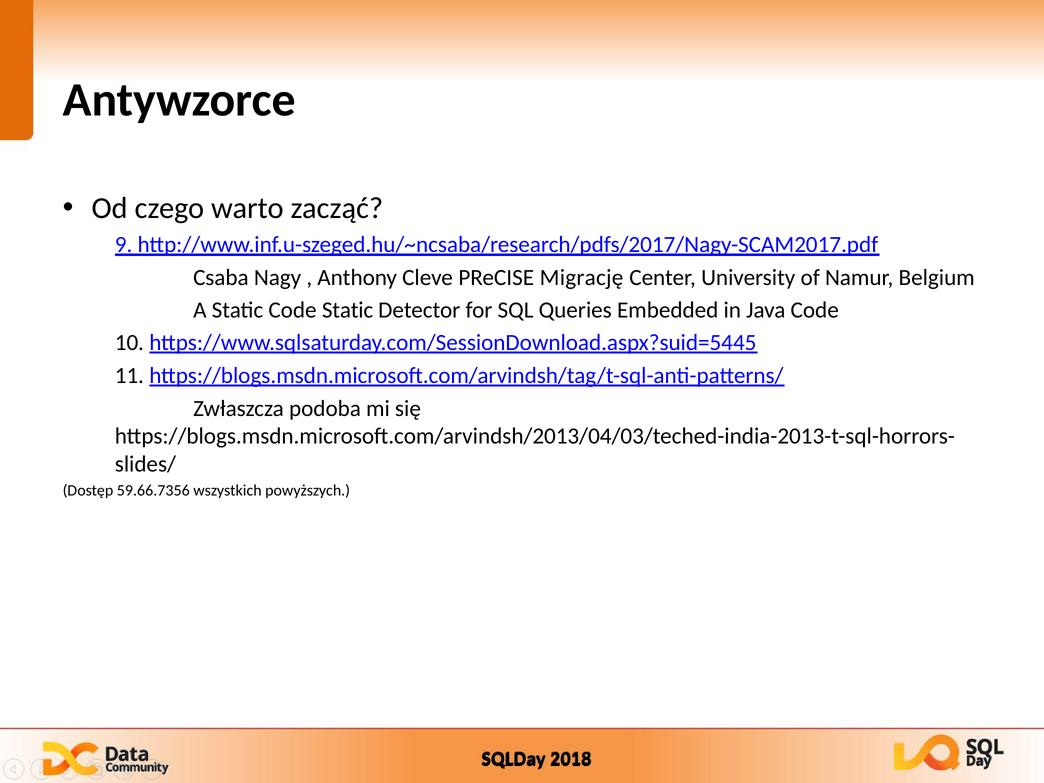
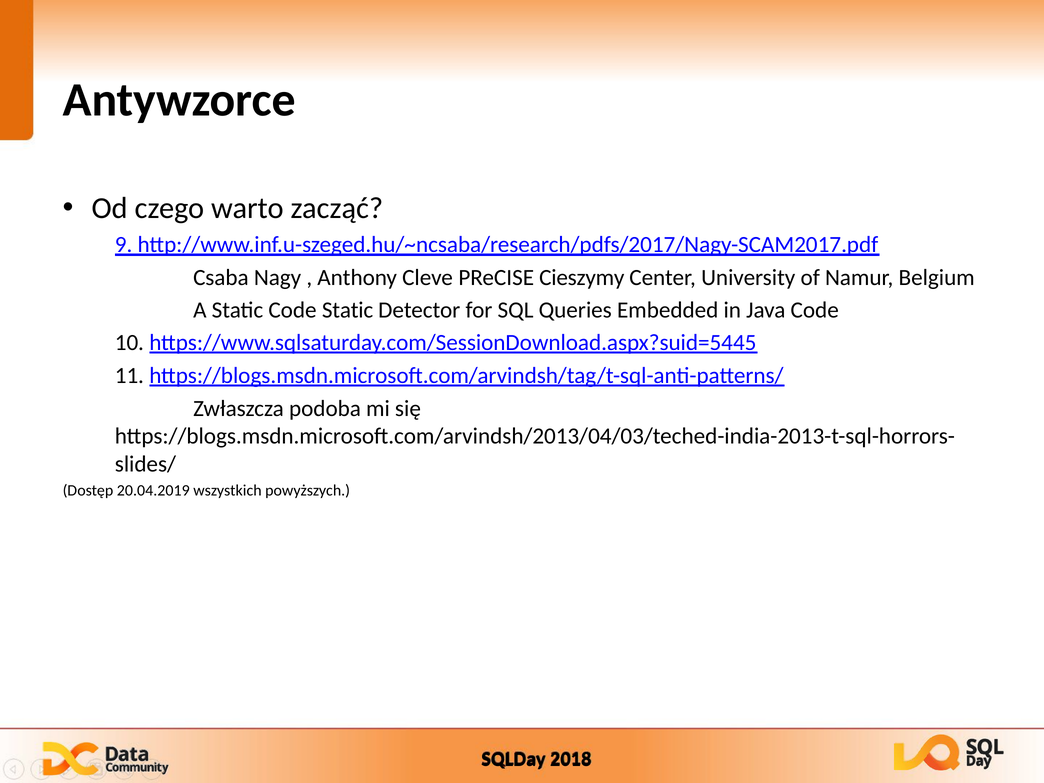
Migrację: Migrację -> Cieszymy
59.66.7356: 59.66.7356 -> 20.04.2019
